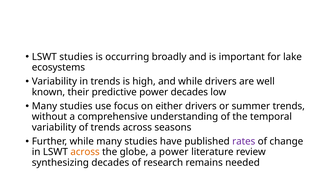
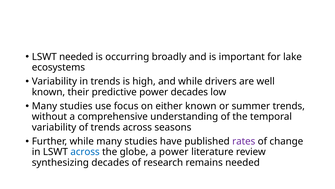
LSWT studies: studies -> needed
either drivers: drivers -> known
across at (85, 152) colour: orange -> blue
